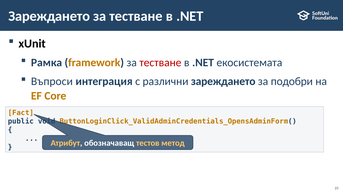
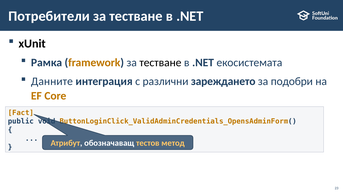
Зареждането at (49, 16): Зареждането -> Потребители
тестване at (160, 63) colour: red -> black
Въпроси: Въпроси -> Данните
